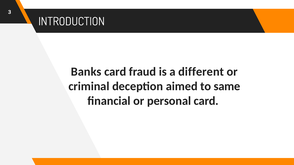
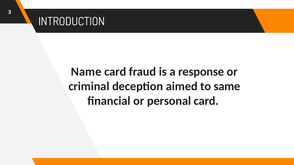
Banks: Banks -> Name
different: different -> response
